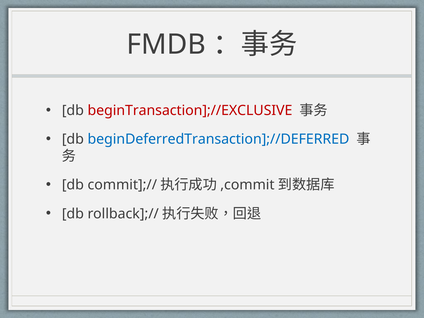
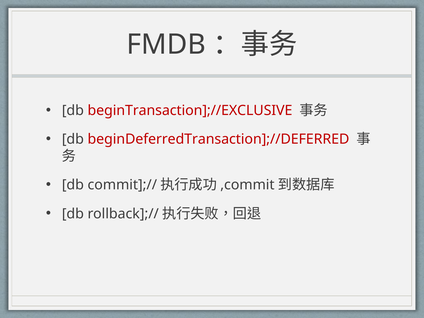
beginDeferredTransaction];//DEFERRED colour: blue -> red
